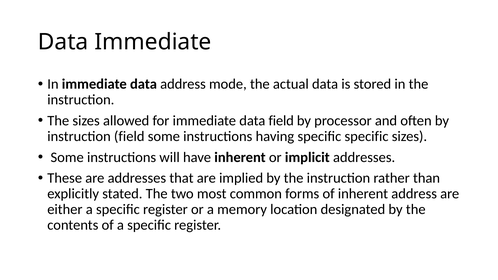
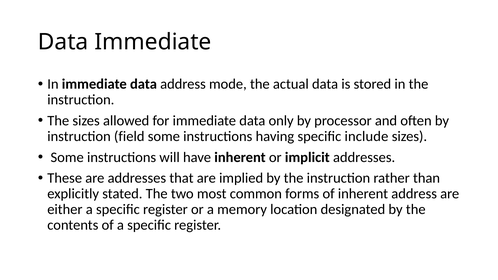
data field: field -> only
specific specific: specific -> include
